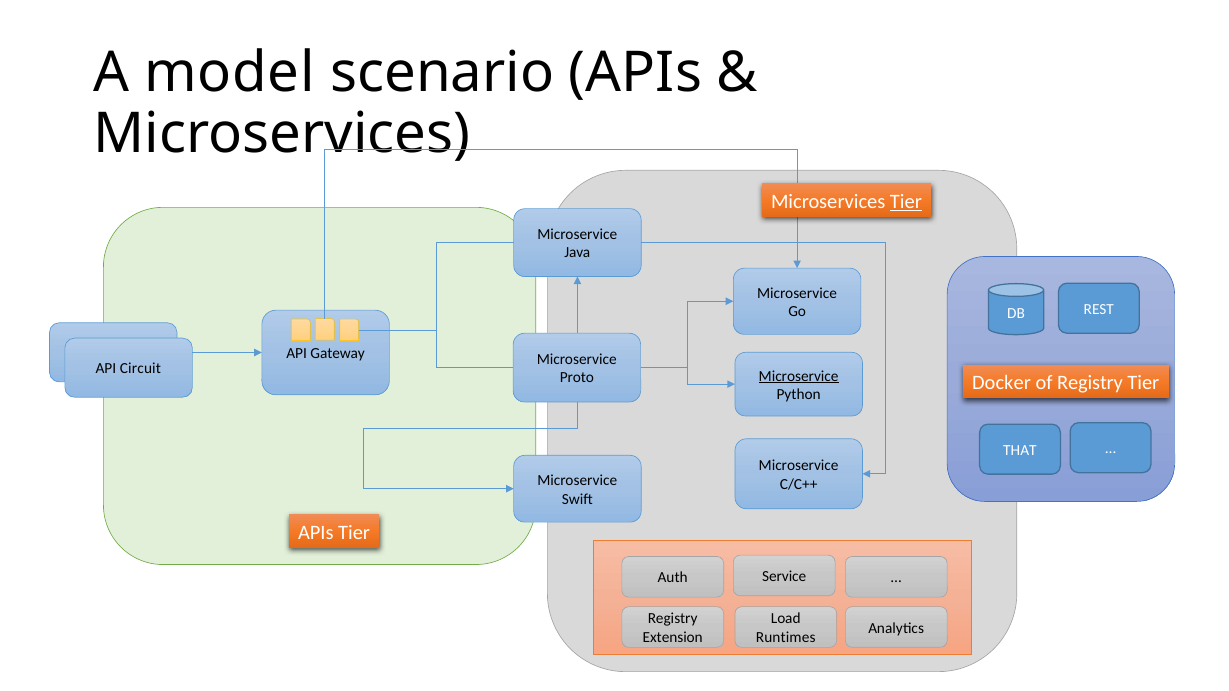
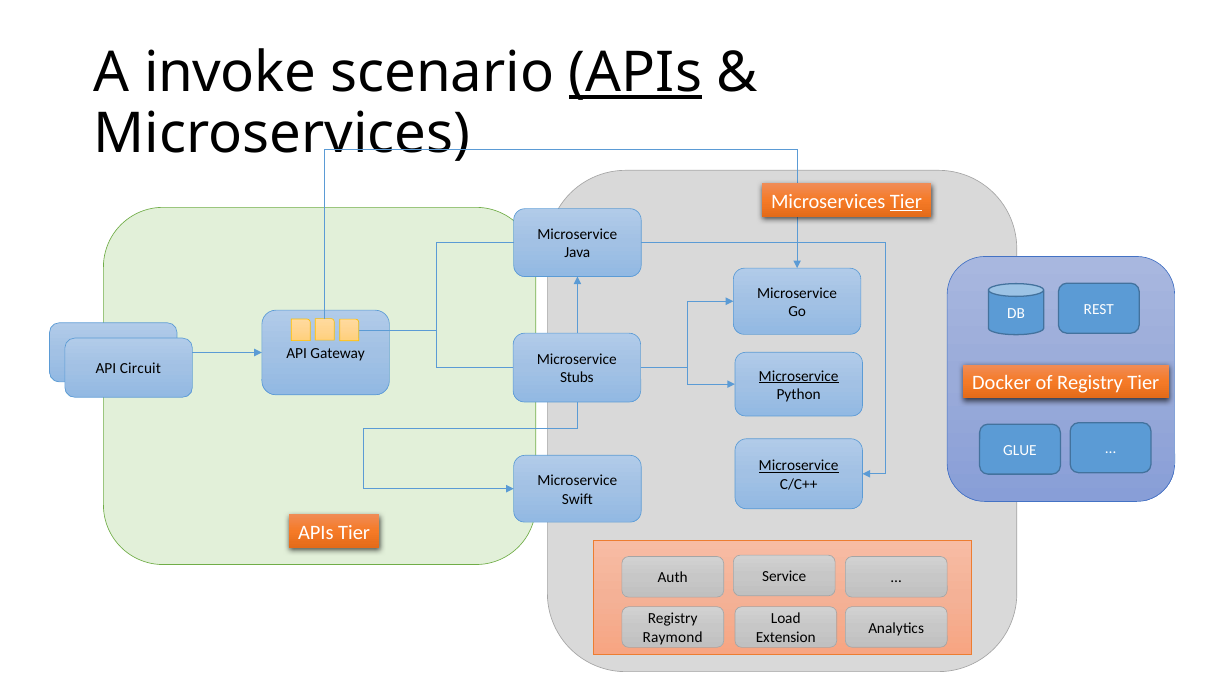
model: model -> invoke
APIs at (636, 73) underline: none -> present
Proto: Proto -> Stubs
THAT: THAT -> GLUE
Microservice at (799, 466) underline: none -> present
Extension: Extension -> Raymond
Runtimes: Runtimes -> Extension
